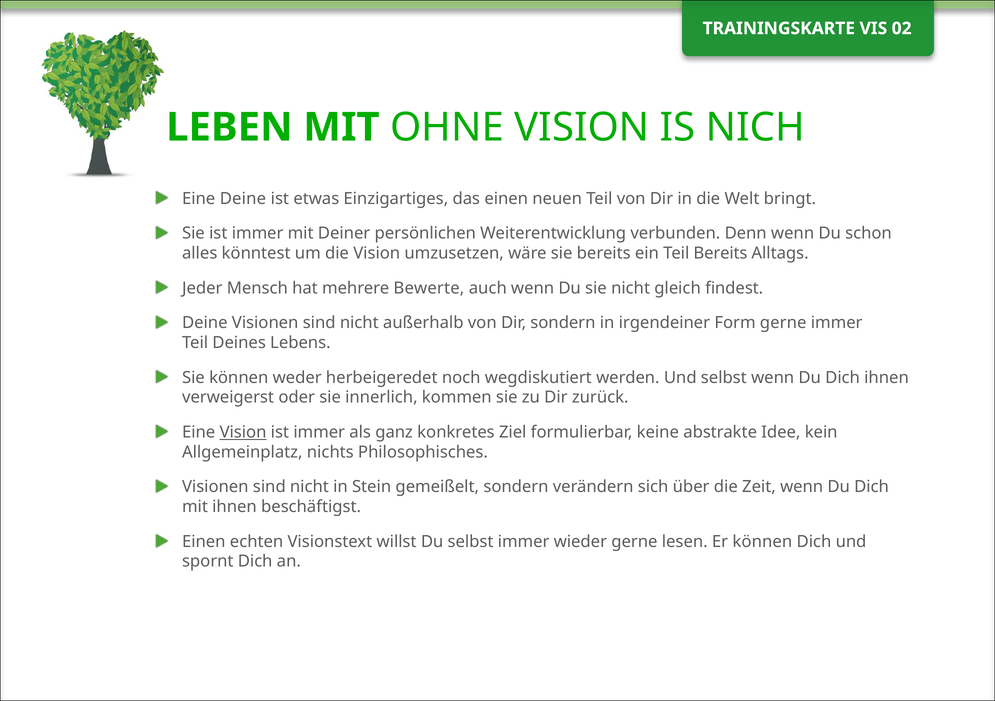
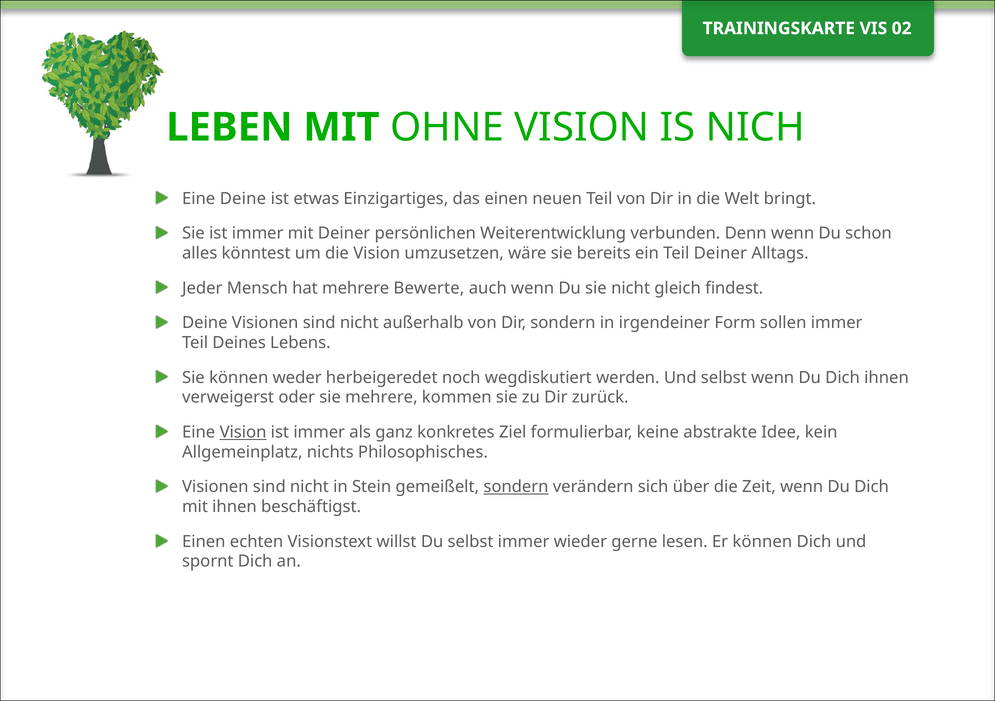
Teil Bereits: Bereits -> Deiner
Form gerne: gerne -> sollen
sie innerlich: innerlich -> mehrere
sondern at (516, 487) underline: none -> present
